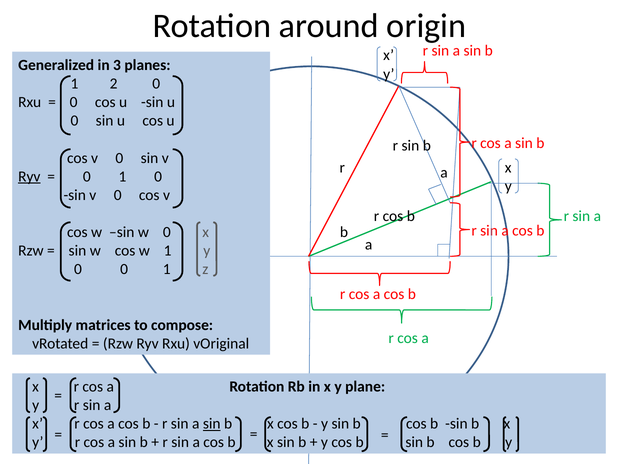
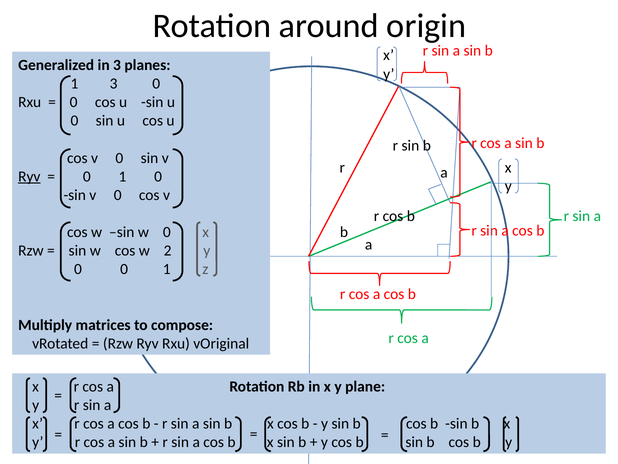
1 2: 2 -> 3
w 1: 1 -> 2
sin at (212, 423) underline: present -> none
